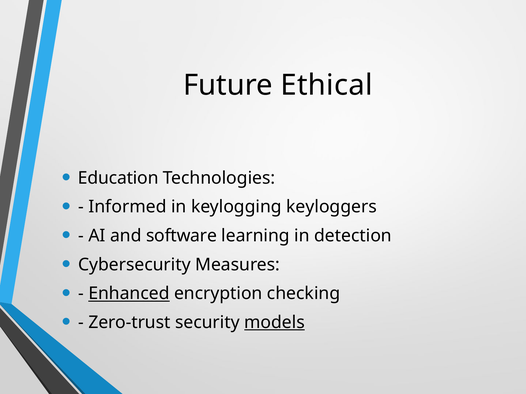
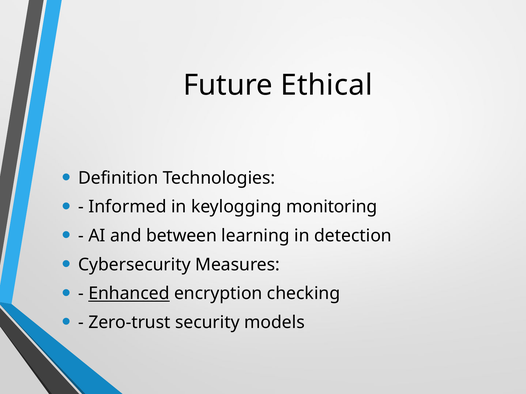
Education: Education -> Definition
keyloggers: keyloggers -> monitoring
software: software -> between
models underline: present -> none
